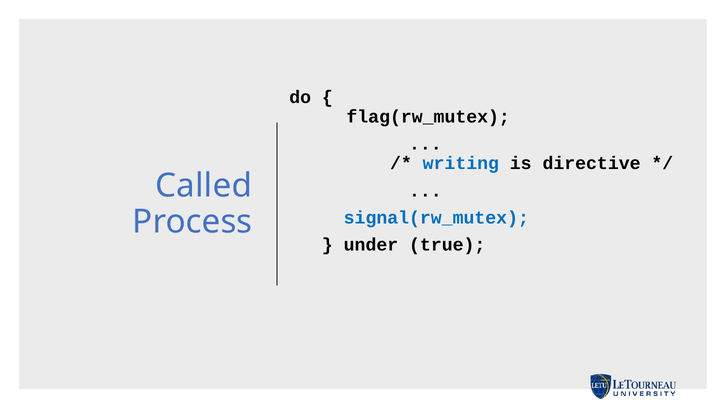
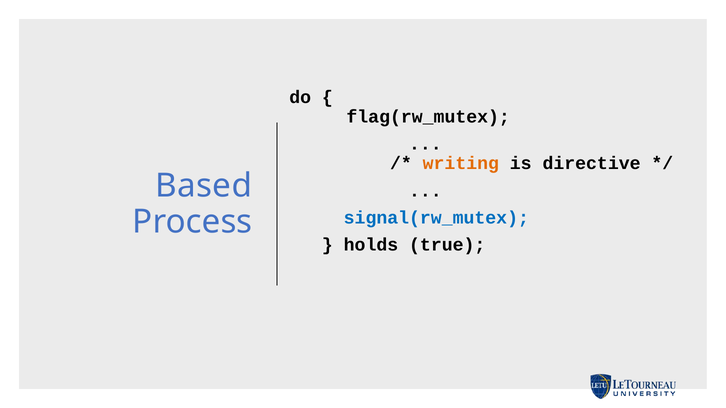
writing colour: blue -> orange
Called: Called -> Based
under: under -> holds
